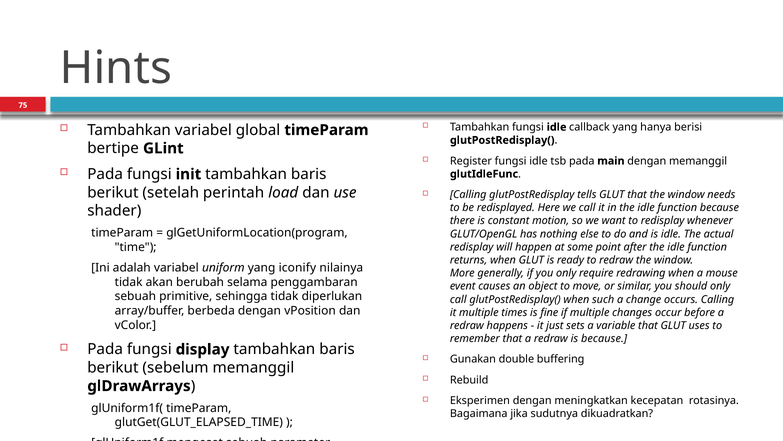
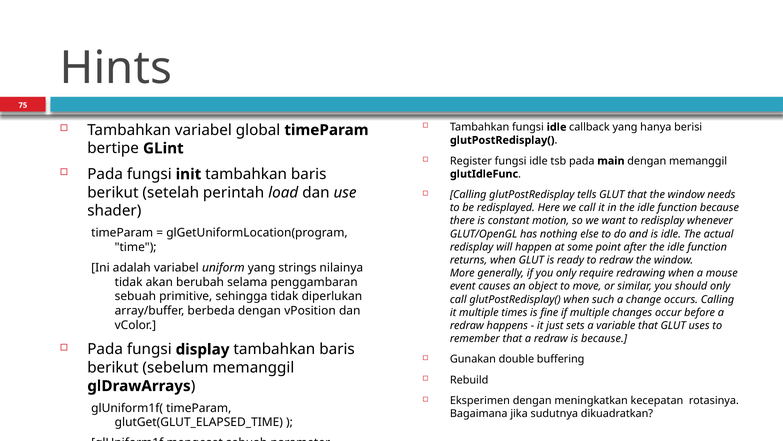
iconify: iconify -> strings
